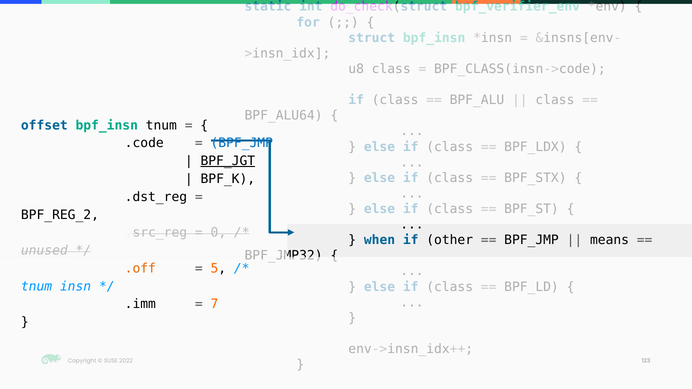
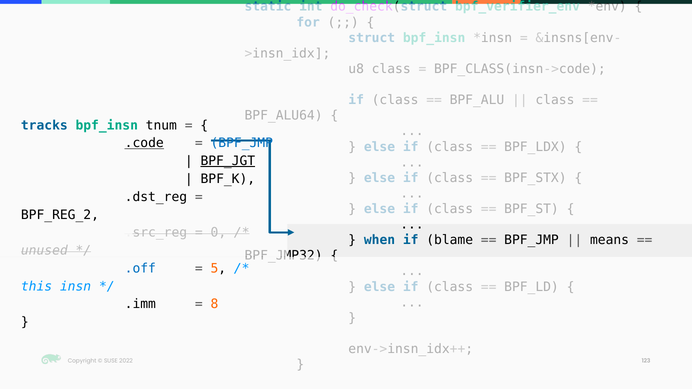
offset: offset -> tracks
.code underline: none -> present
other: other -> blame
.off colour: orange -> blue
tnum at (37, 286): tnum -> this
7: 7 -> 8
